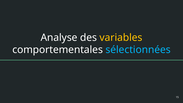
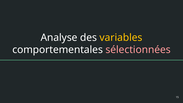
sélectionnées colour: light blue -> pink
